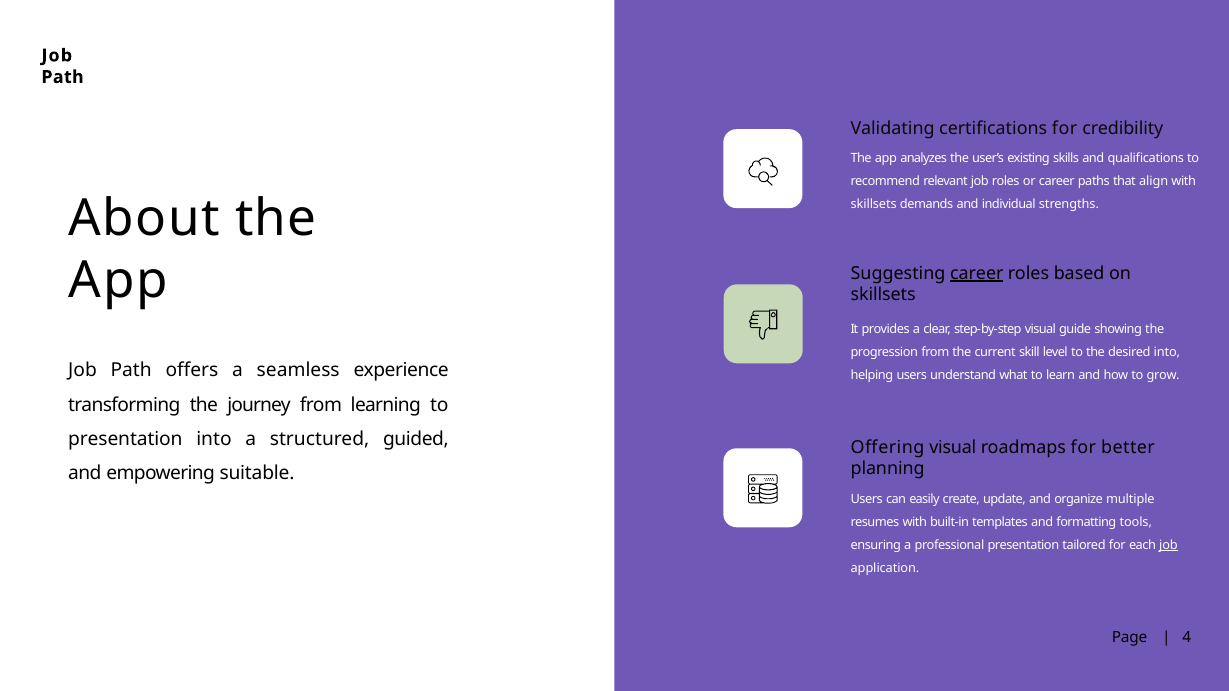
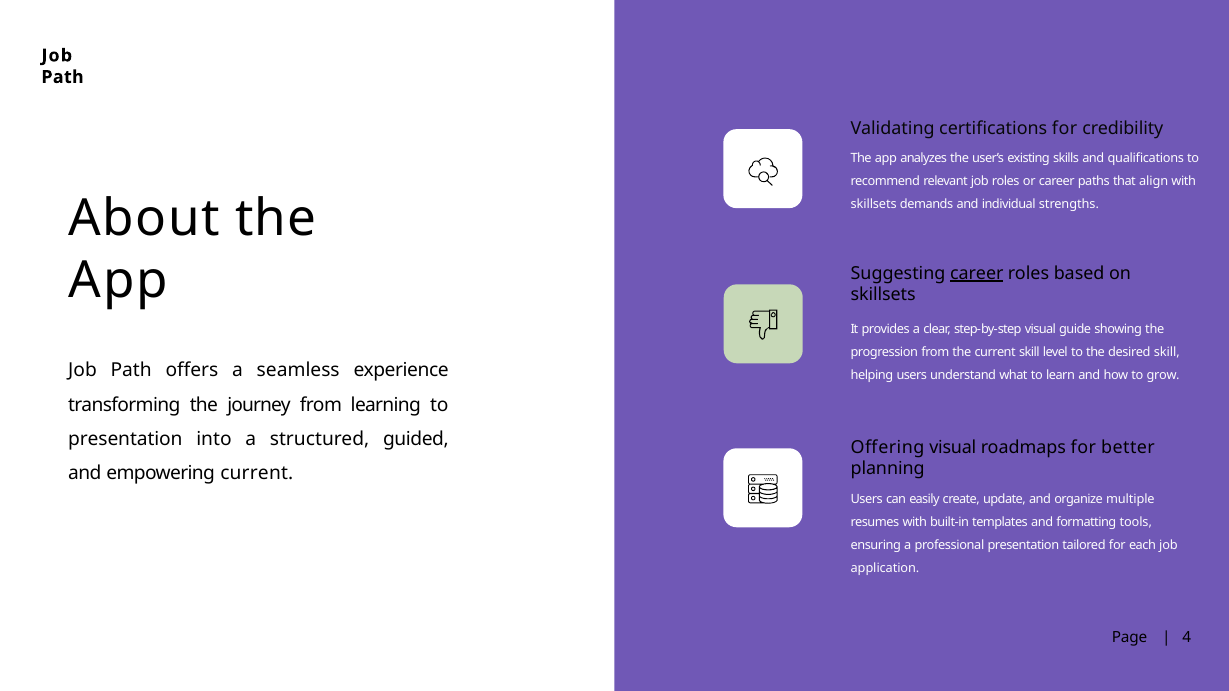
desired into: into -> skill
empowering suitable: suitable -> current
job at (1168, 545) underline: present -> none
